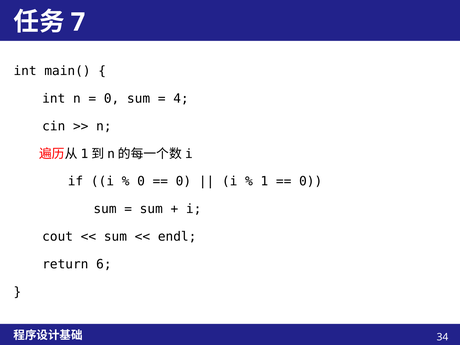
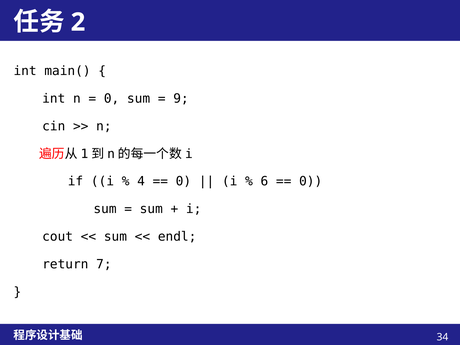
7: 7 -> 2
4: 4 -> 9
0 at (141, 181): 0 -> 4
1: 1 -> 6
6: 6 -> 7
